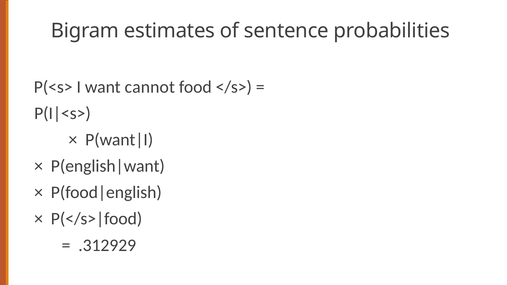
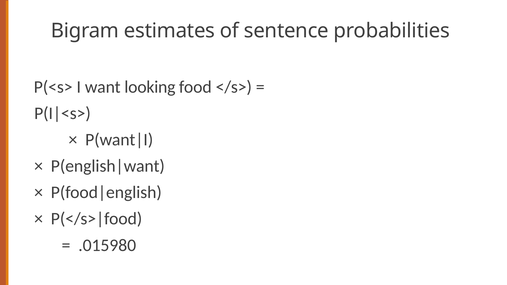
cannot: cannot -> looking
.312929: .312929 -> .015980
